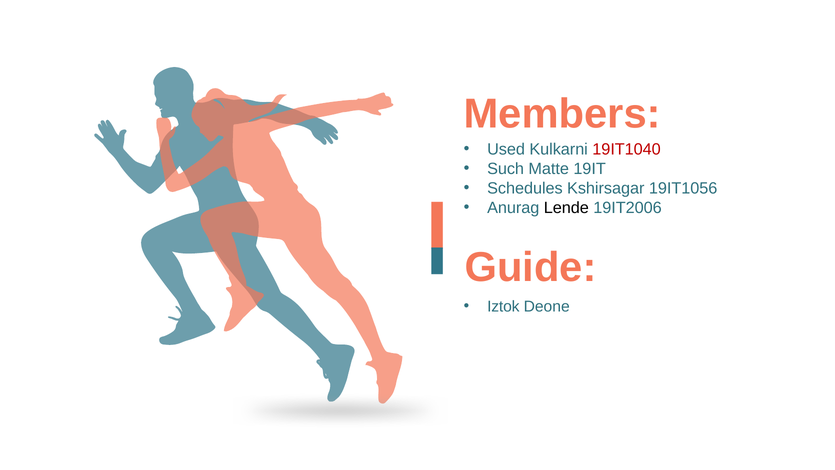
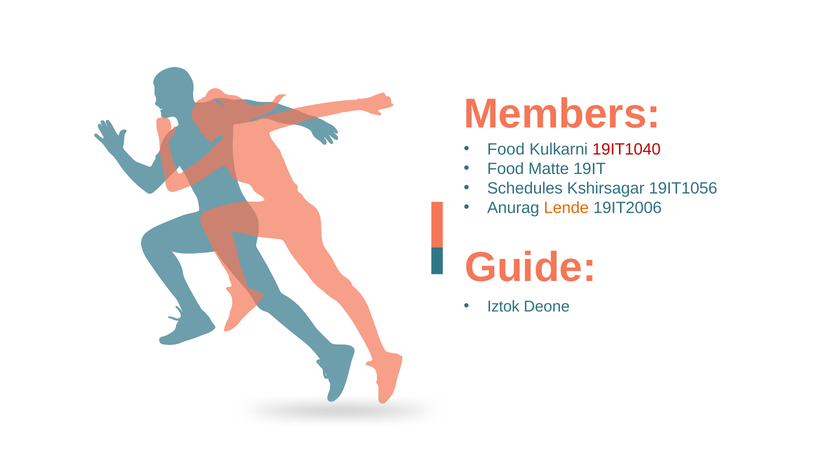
Used at (506, 149): Used -> Food
Such at (506, 169): Such -> Food
Lende colour: black -> orange
